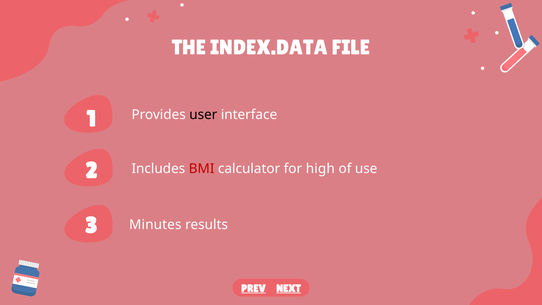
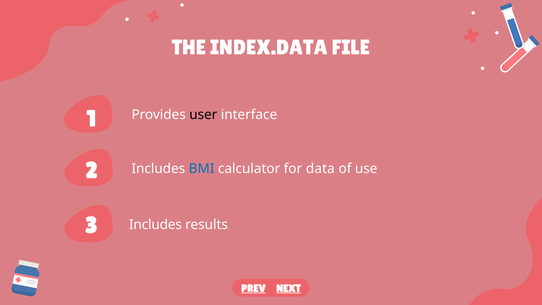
BMI colour: red -> blue
high: high -> data
Minutes at (155, 225): Minutes -> Includes
